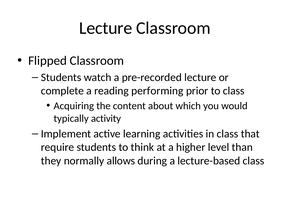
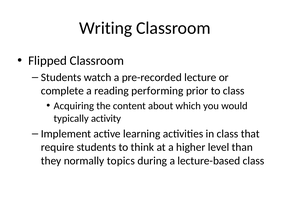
Lecture at (106, 28): Lecture -> Writing
allows: allows -> topics
